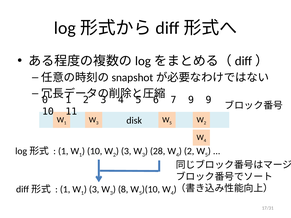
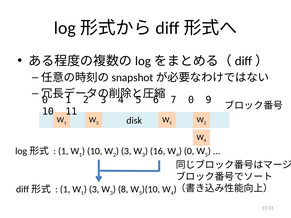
7 9: 9 -> 0
28: 28 -> 16
2 at (189, 151): 2 -> 0
